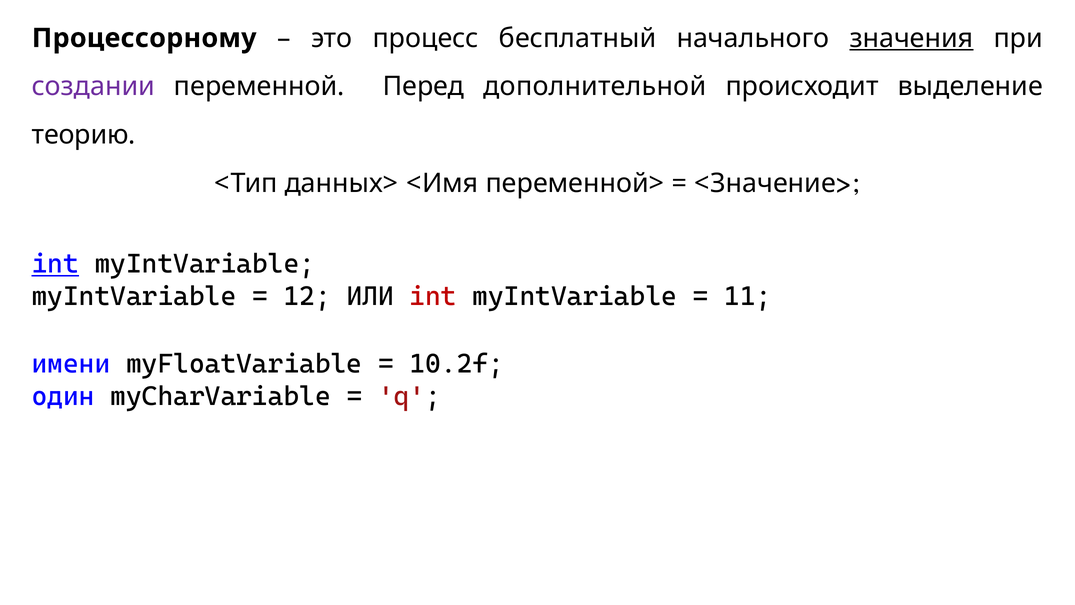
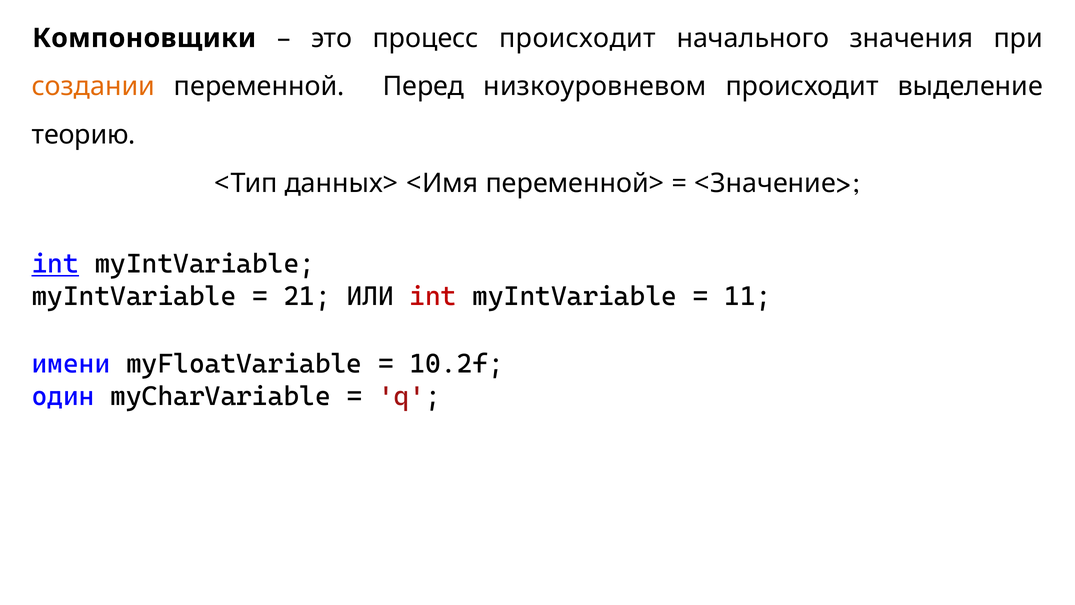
Процессорному: Процессорному -> Компоновщики
процесс бесплатный: бесплатный -> происходит
значения underline: present -> none
создании colour: purple -> orange
дополнительной: дополнительной -> низкоуровневом
12: 12 -> 21
